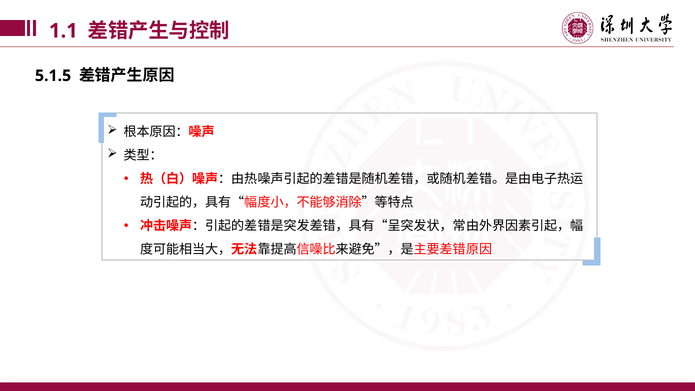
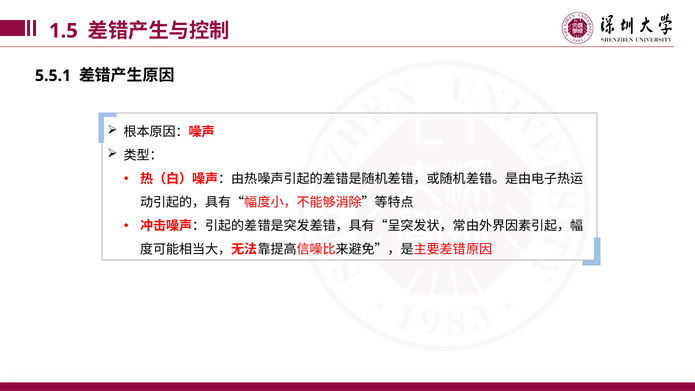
1.1: 1.1 -> 1.5
5.1.5: 5.1.5 -> 5.5.1
